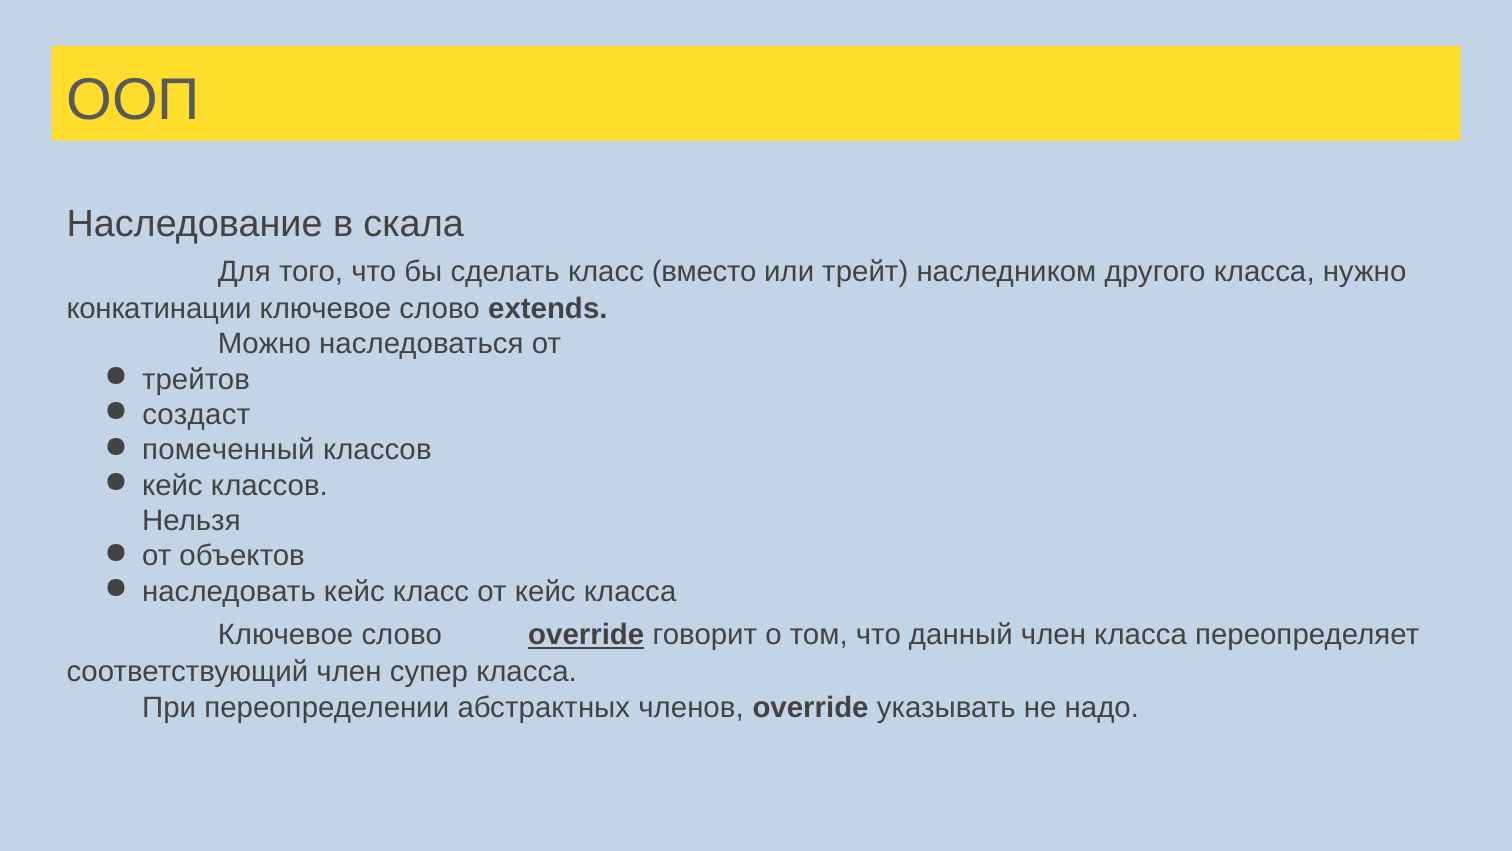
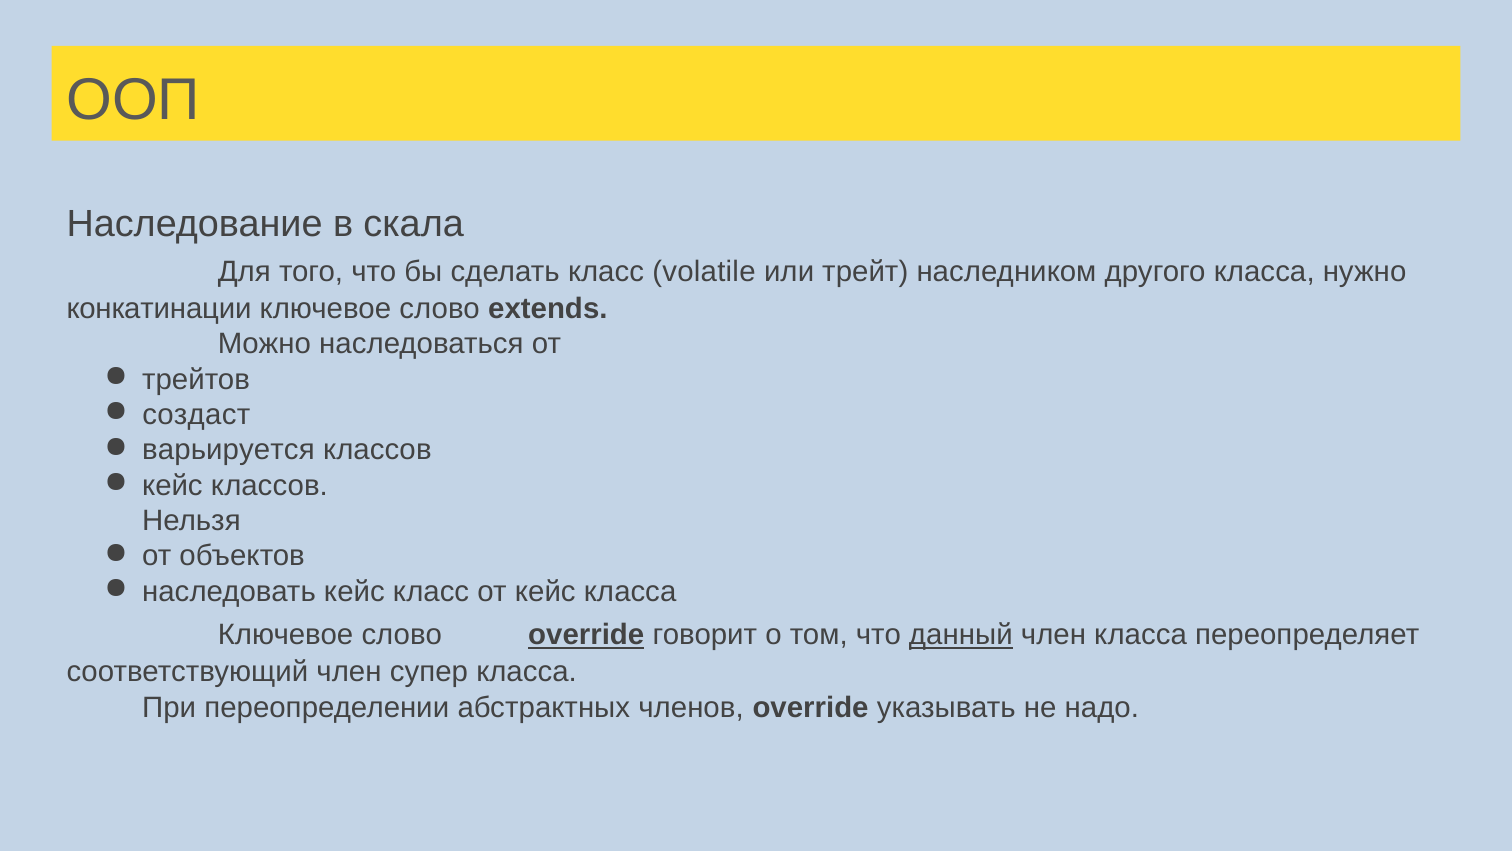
вместо: вместо -> volatile
помеченный: помеченный -> варьируется
данный underline: none -> present
